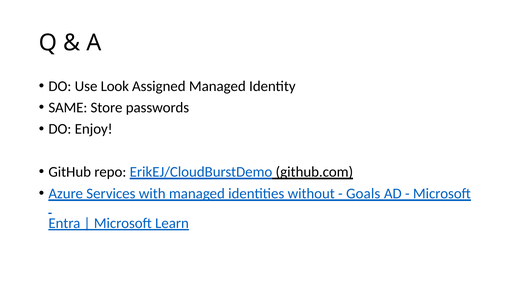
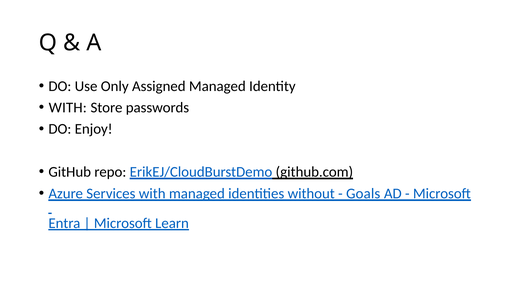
Look: Look -> Only
SAME at (68, 108): SAME -> WITH
